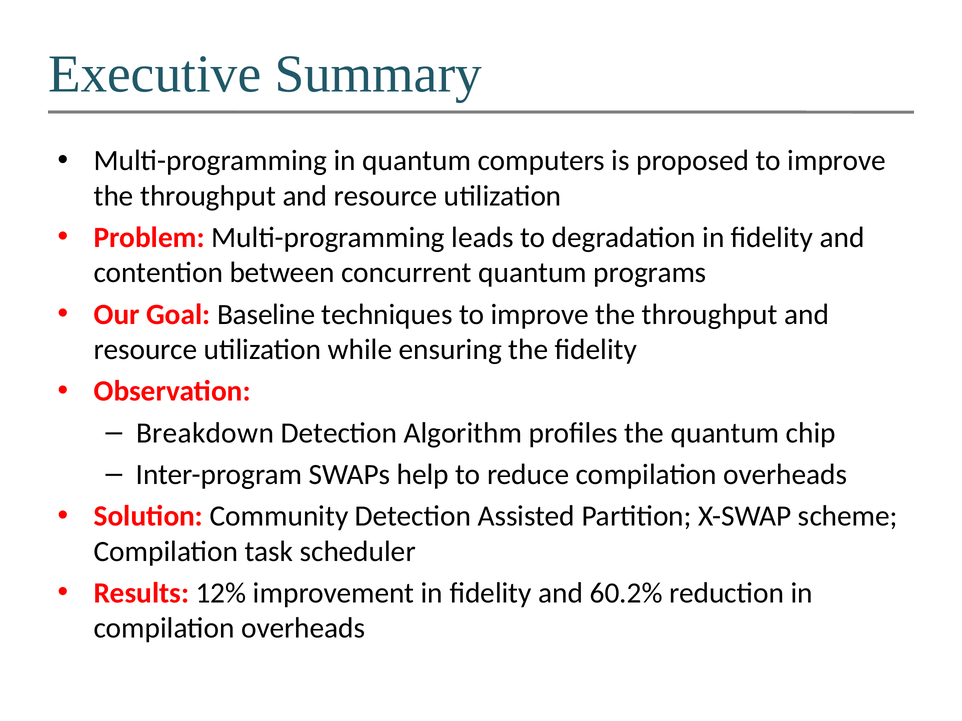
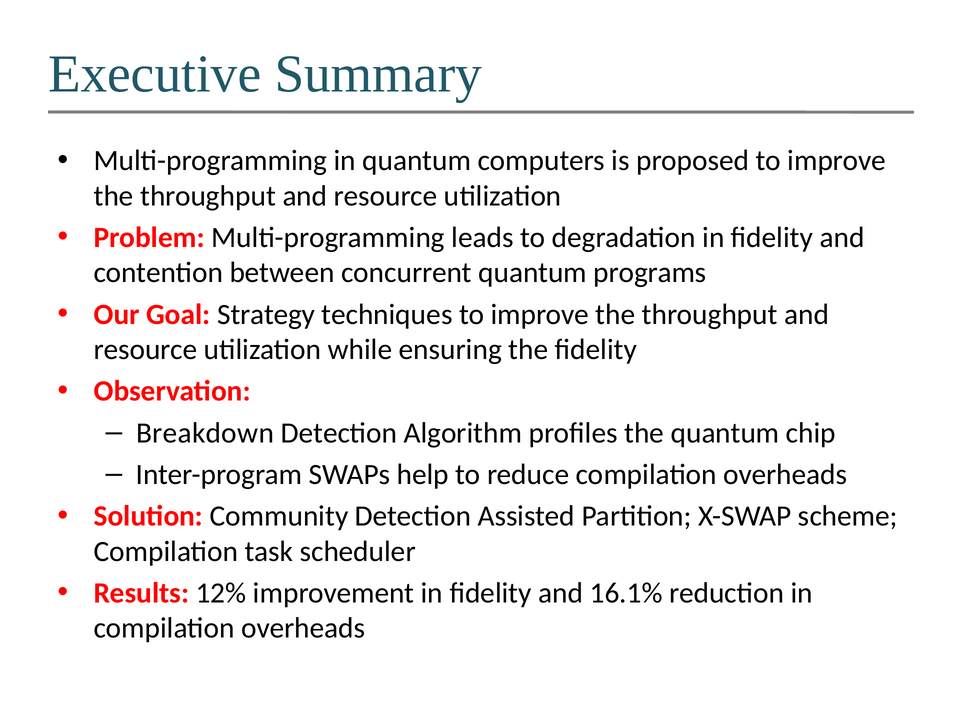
Baseline: Baseline -> Strategy
60.2%: 60.2% -> 16.1%
